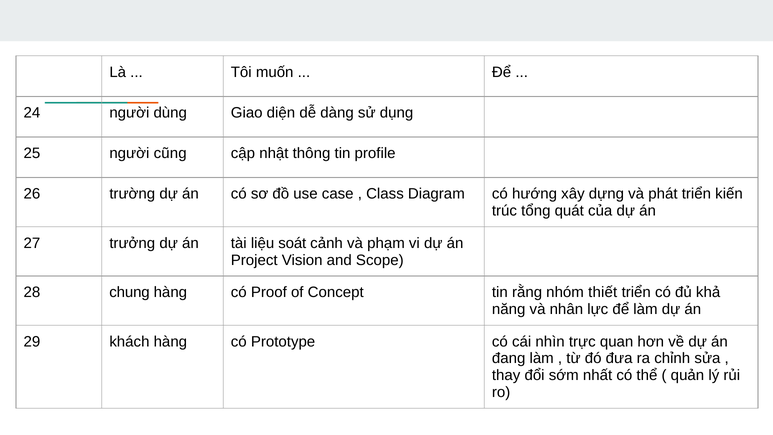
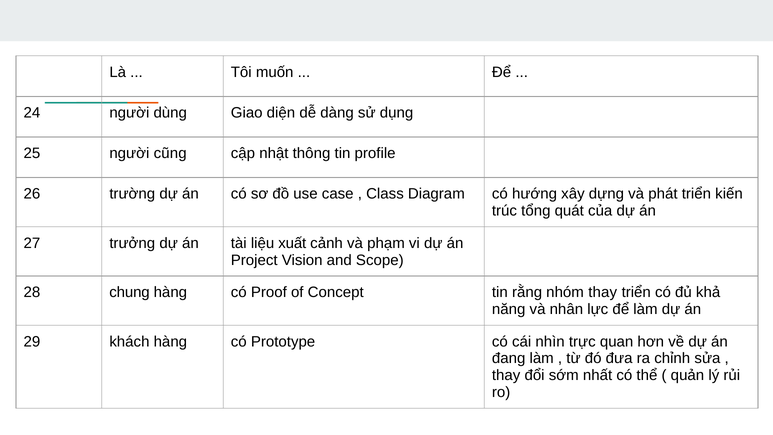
soát: soát -> xuất
nhóm thiết: thiết -> thay
